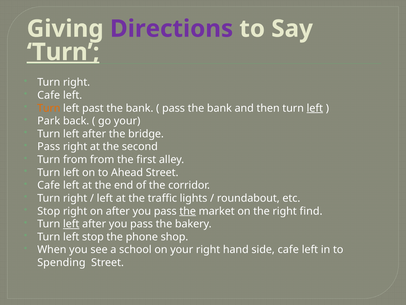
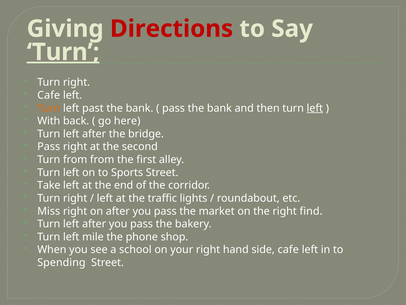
Directions colour: purple -> red
Park: Park -> With
go your: your -> here
Ahead: Ahead -> Sports
Cafe at (49, 185): Cafe -> Take
Stop at (49, 211): Stop -> Miss
the at (188, 211) underline: present -> none
left at (71, 224) underline: present -> none
left stop: stop -> mile
